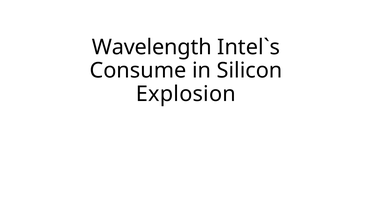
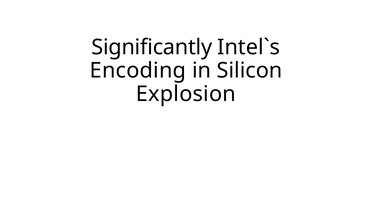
Wavelength: Wavelength -> Significantly
Consume: Consume -> Encoding
